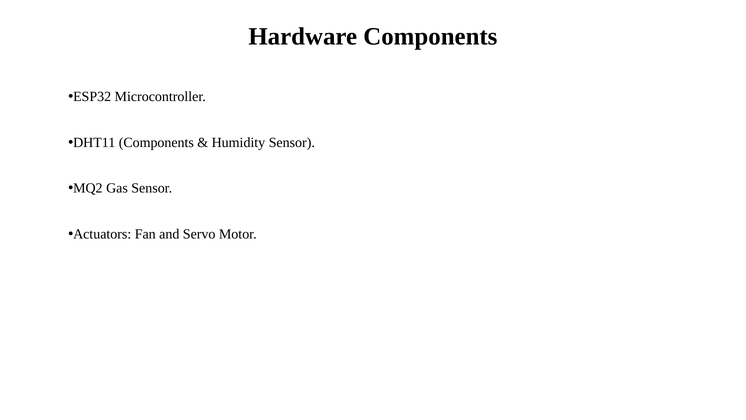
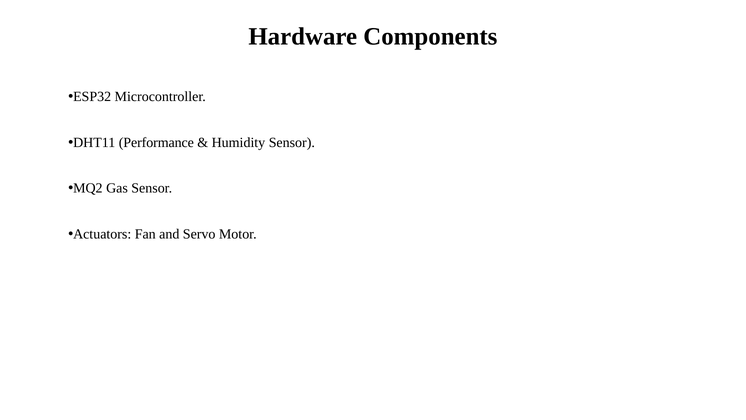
DHT11 Components: Components -> Performance
